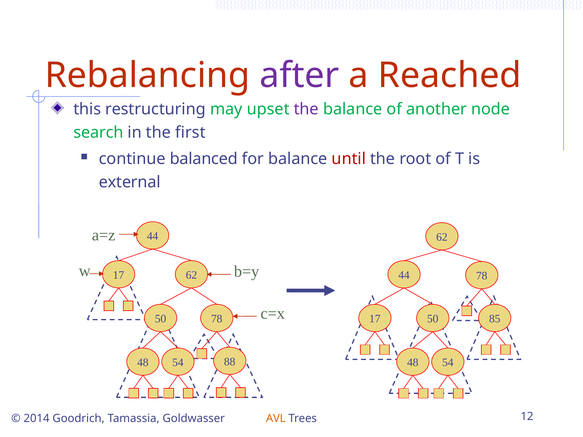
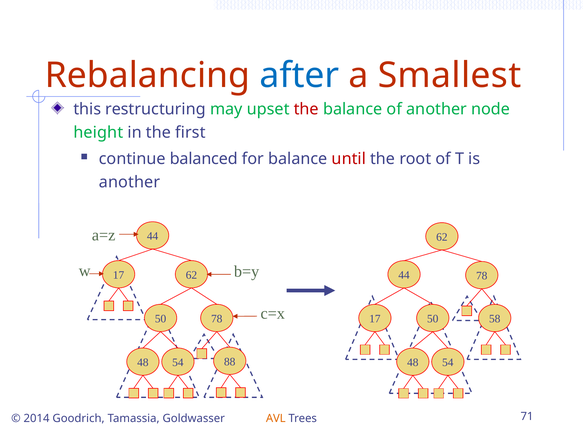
after colour: purple -> blue
Reached: Reached -> Smallest
the at (306, 109) colour: purple -> red
search: search -> height
external at (130, 182): external -> another
85: 85 -> 58
12: 12 -> 71
